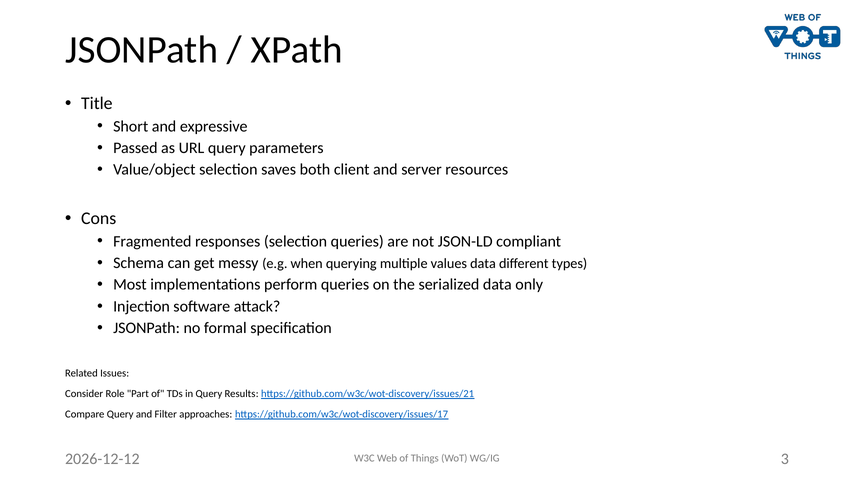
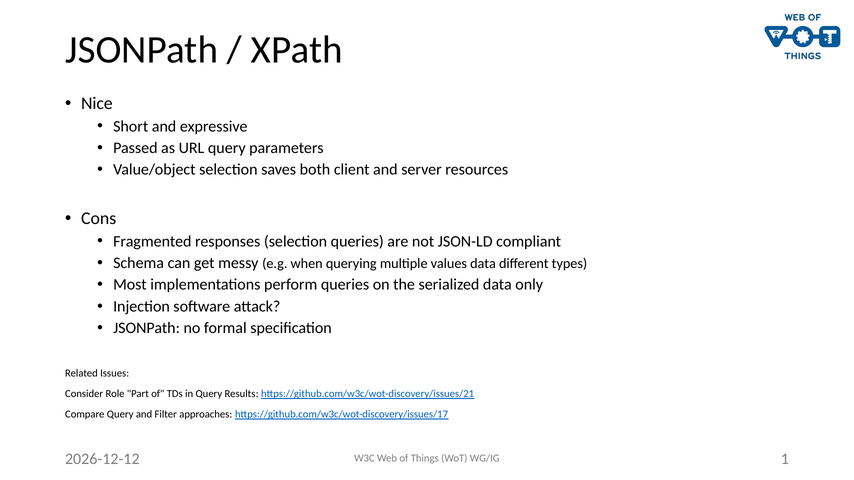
Title: Title -> Nice
3: 3 -> 1
